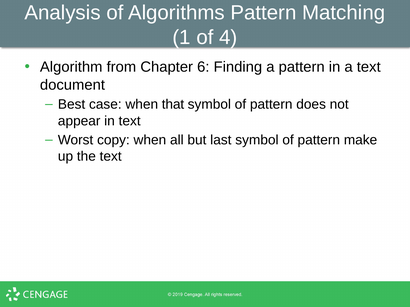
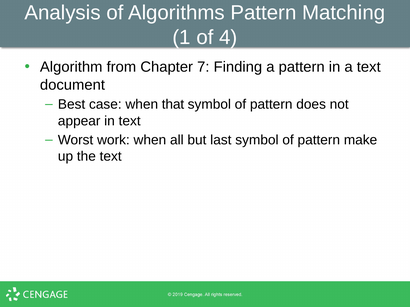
6: 6 -> 7
copy: copy -> work
